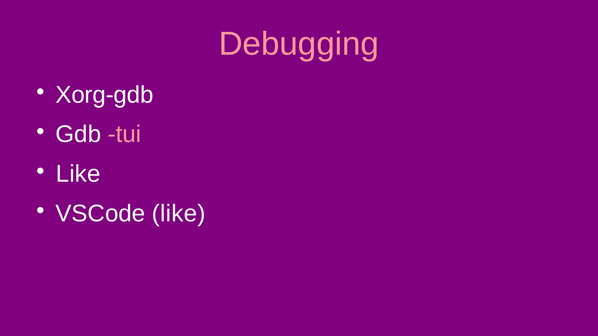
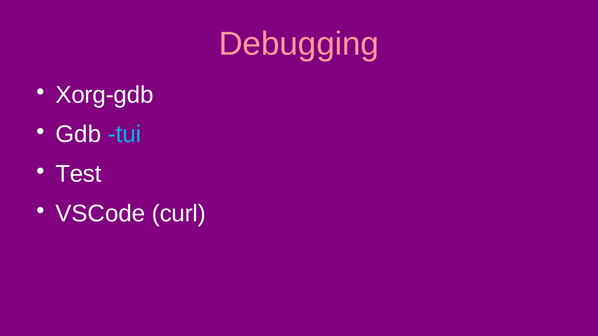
tui colour: pink -> light blue
Like at (78, 174): Like -> Test
VSCode like: like -> curl
